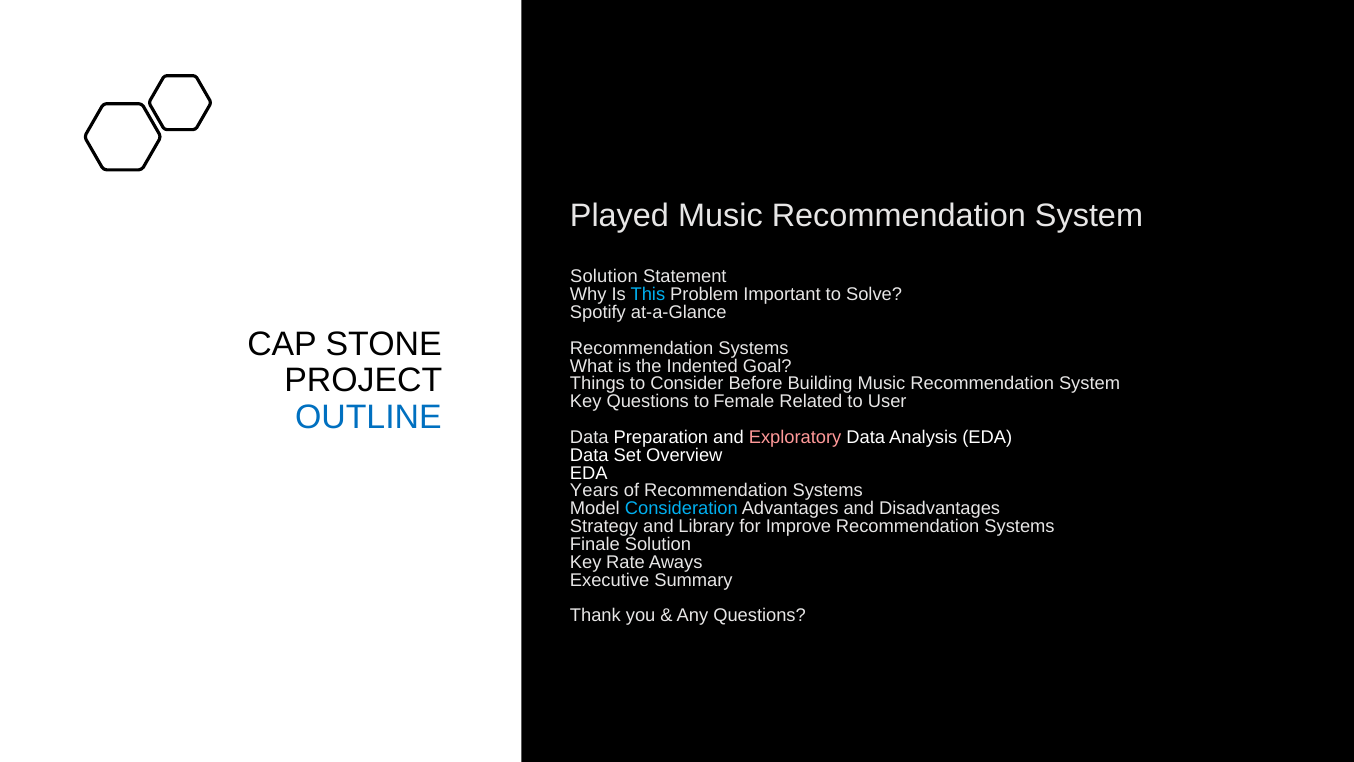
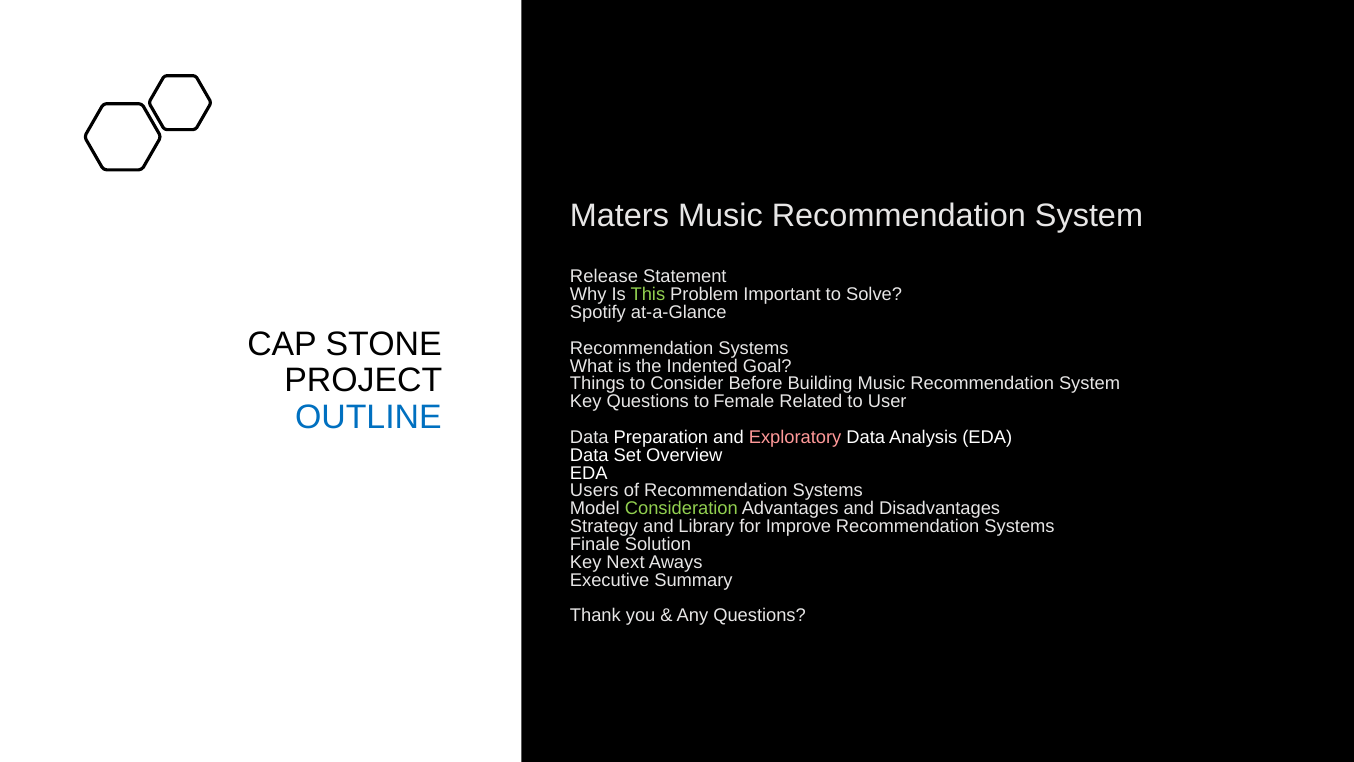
Played: Played -> Maters
Solution at (604, 277): Solution -> Release
This colour: light blue -> light green
Years: Years -> Users
Consideration colour: light blue -> light green
Rate: Rate -> Next
